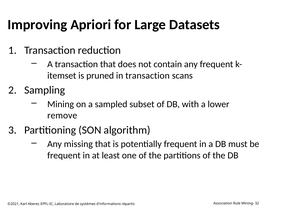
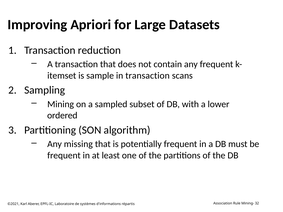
pruned: pruned -> sample
remove: remove -> ordered
